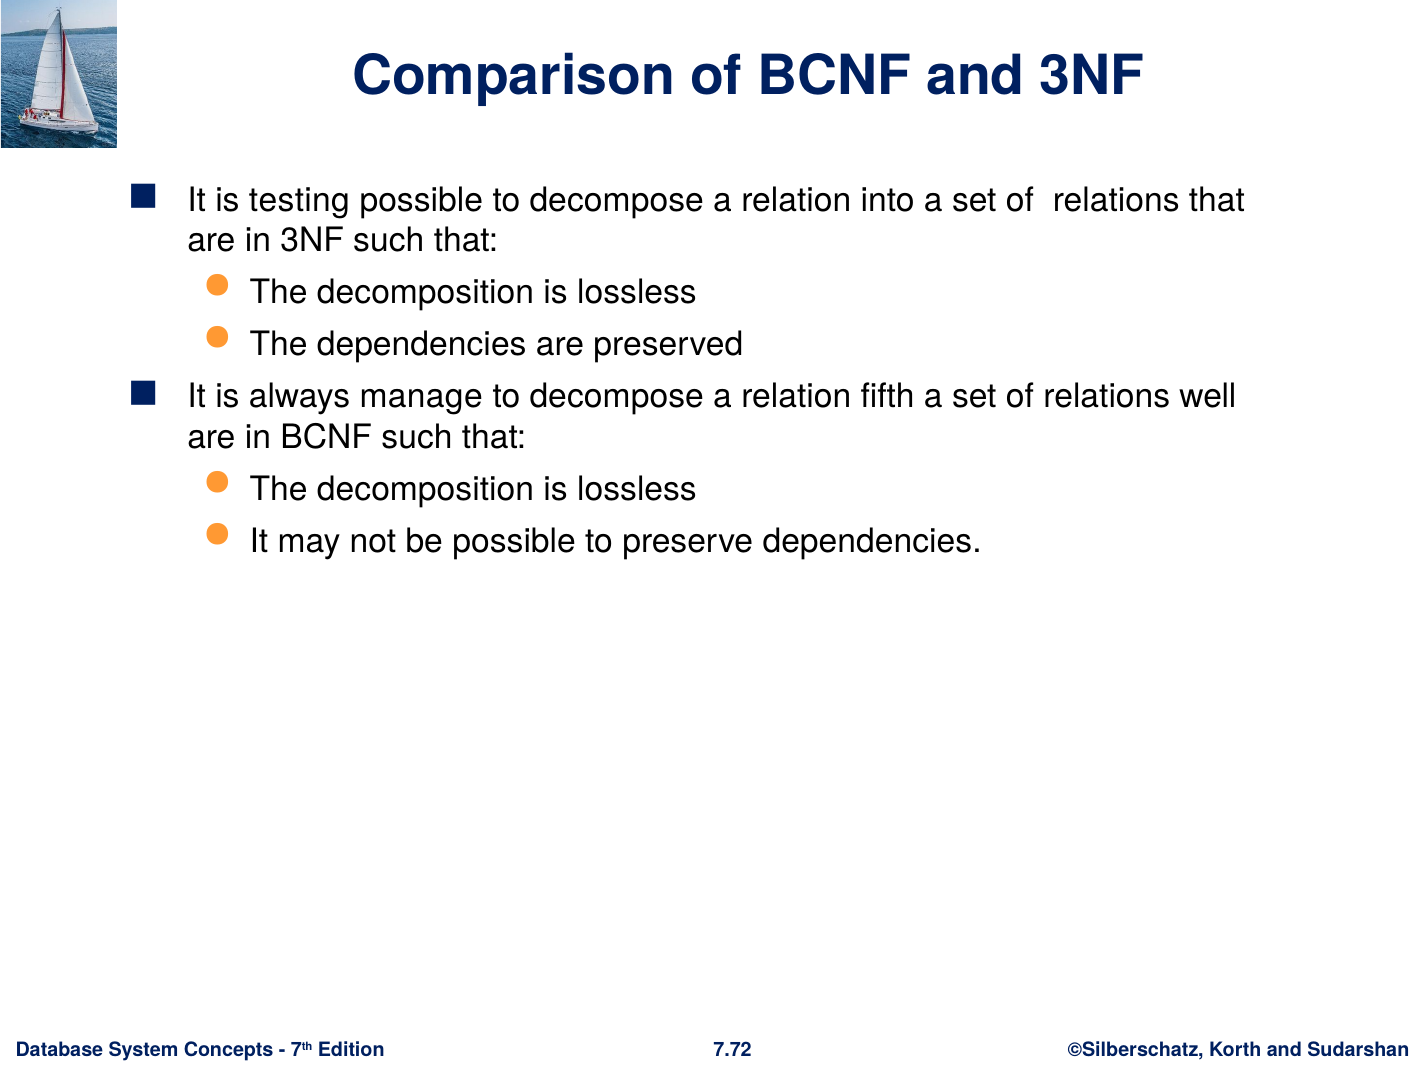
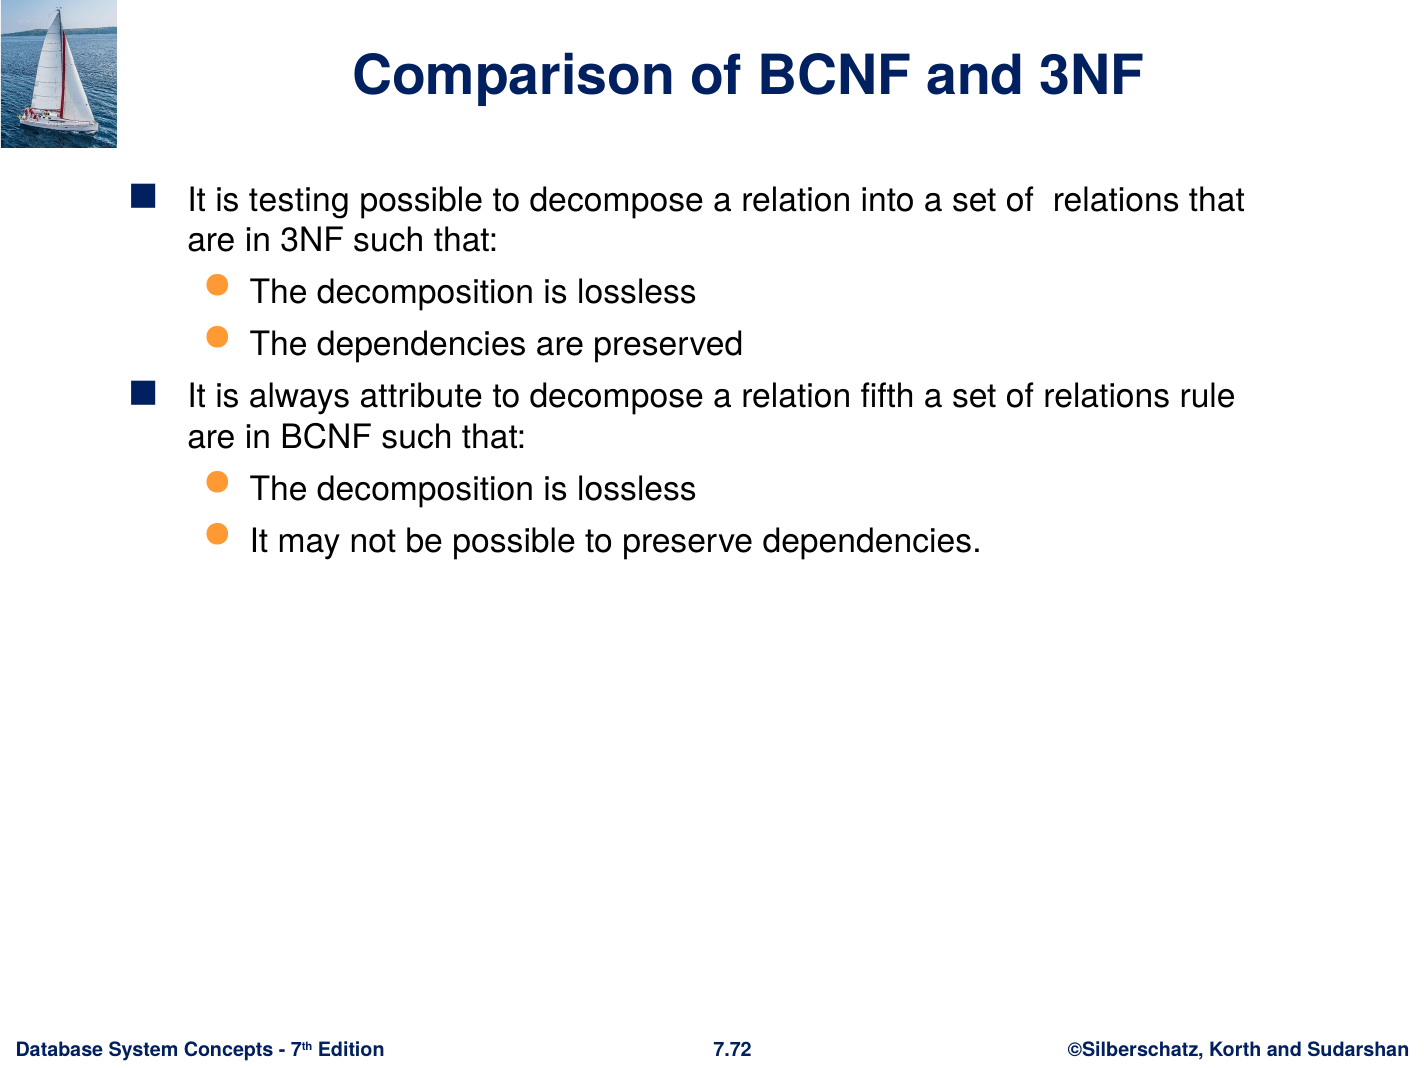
manage: manage -> attribute
well: well -> rule
